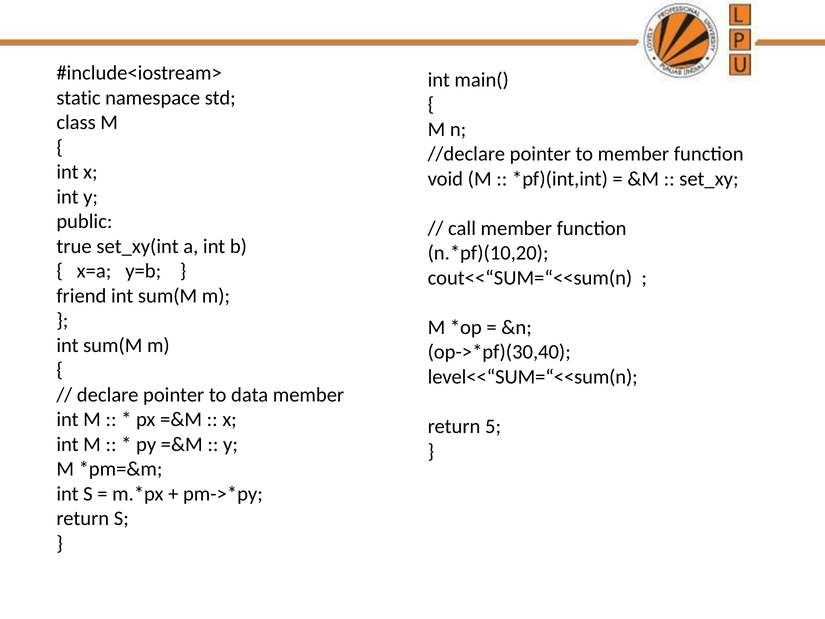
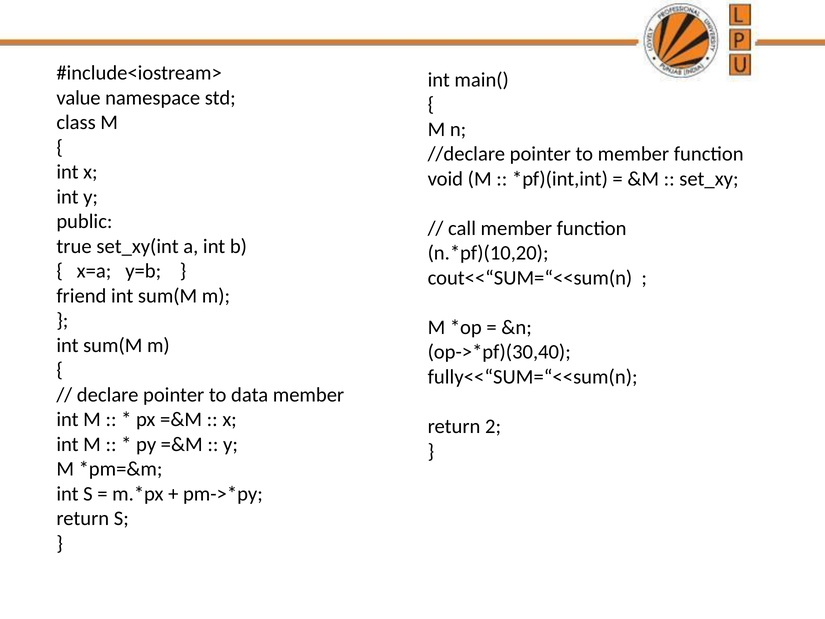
static: static -> value
level<<“SUM=“<<sum(n: level<<“SUM=“<<sum(n -> fully<<“SUM=“<<sum(n
5: 5 -> 2
